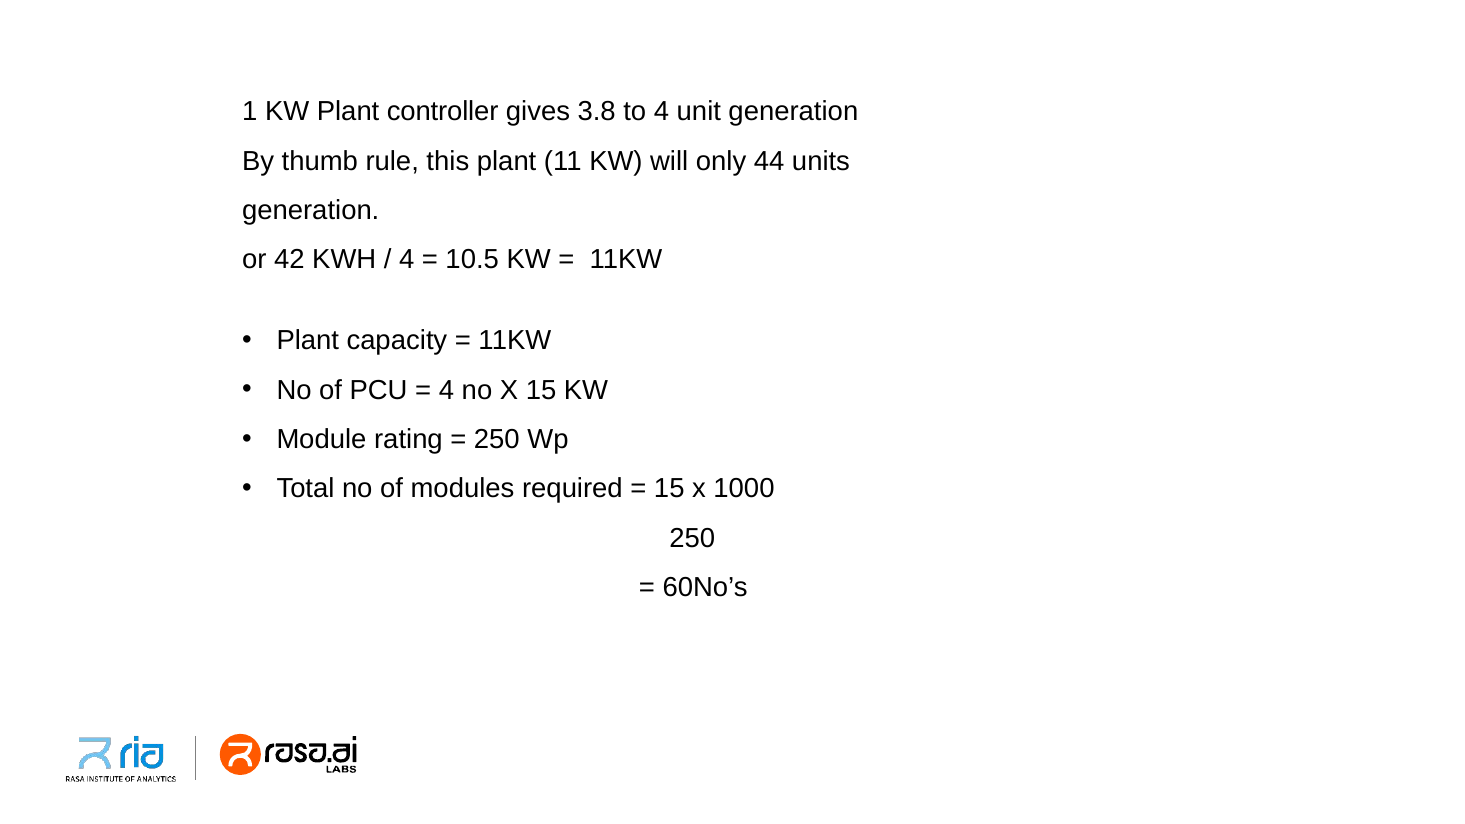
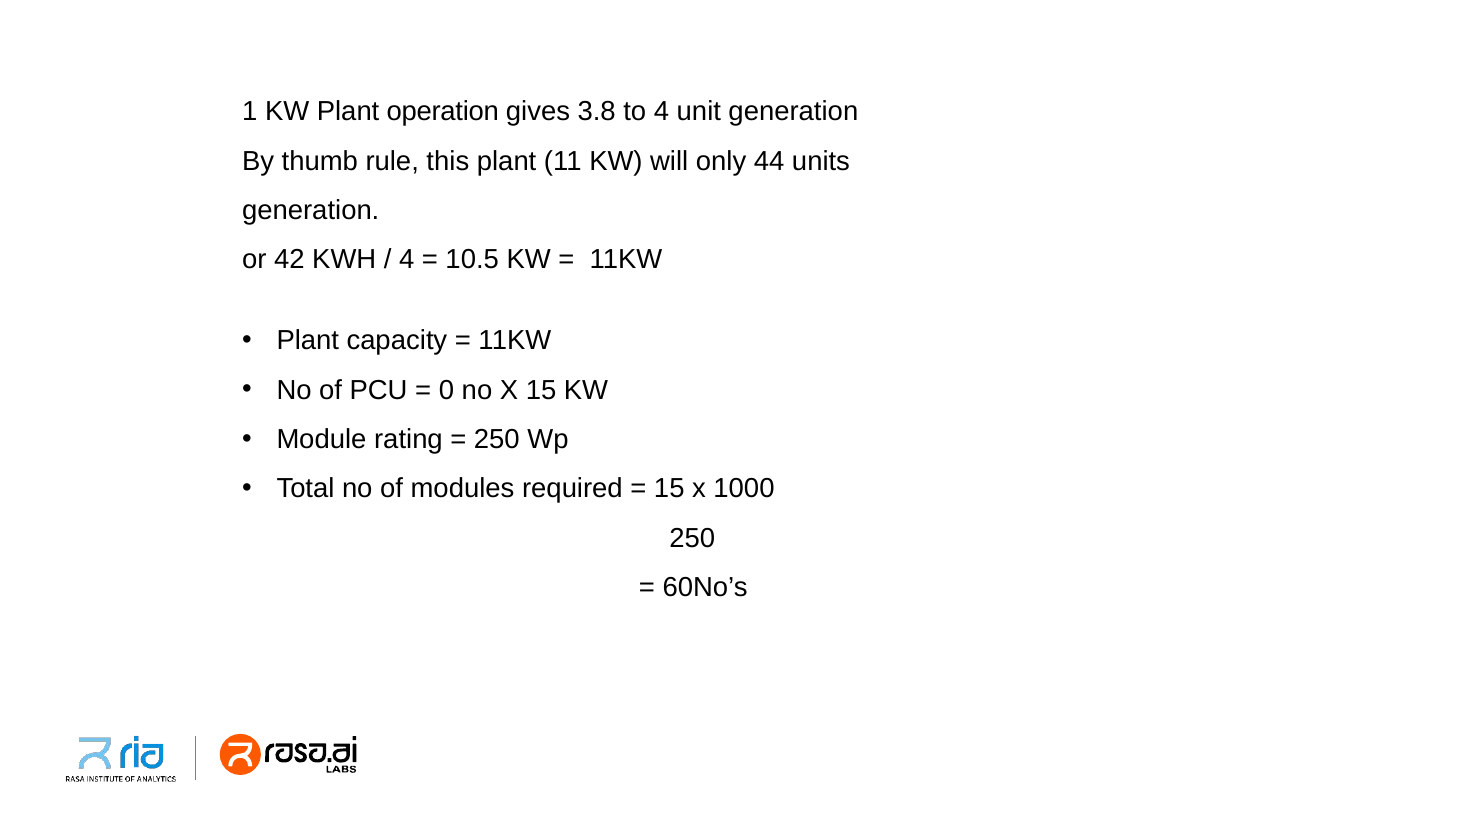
controller: controller -> operation
4 at (446, 390): 4 -> 0
